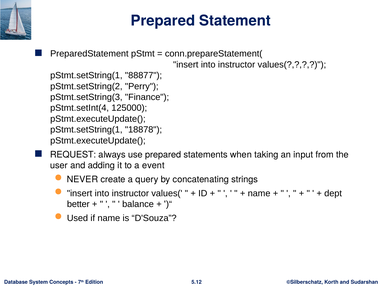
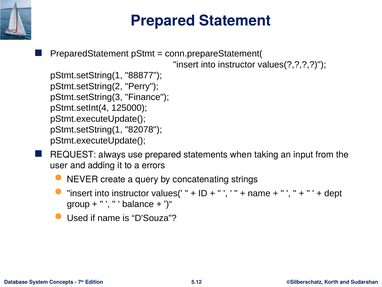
18878: 18878 -> 82078
event: event -> errors
better: better -> group
